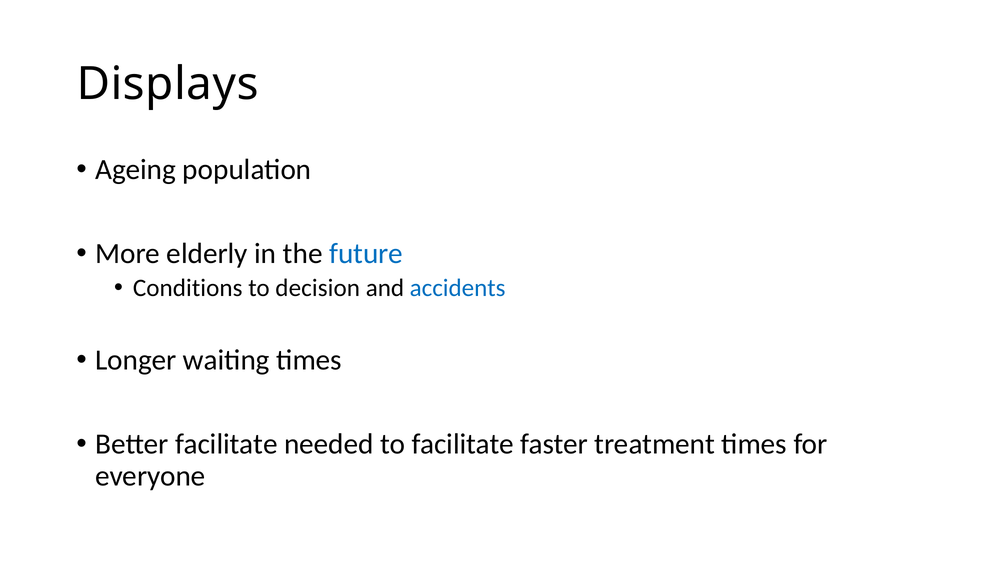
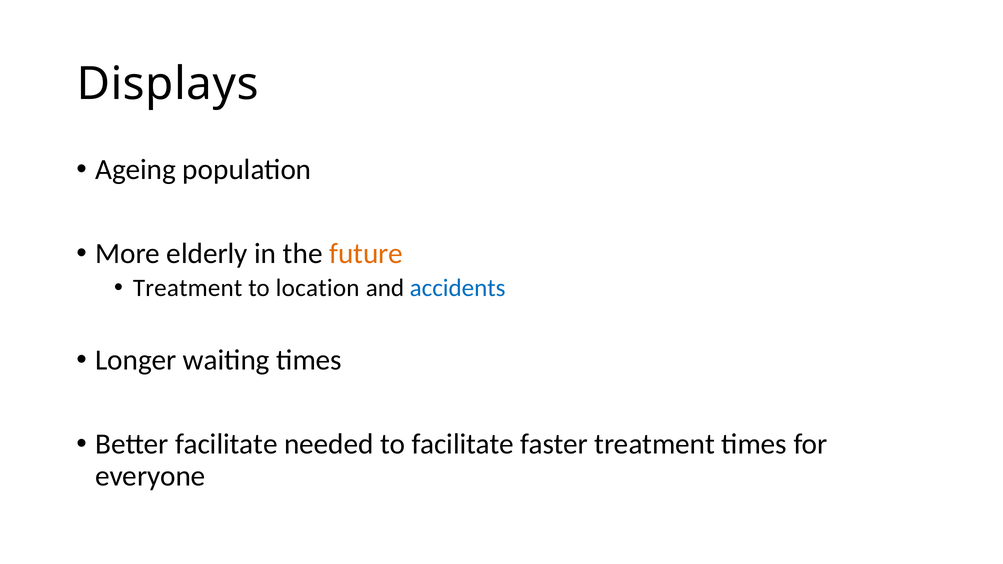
future colour: blue -> orange
Conditions at (188, 288): Conditions -> Treatment
decision: decision -> location
